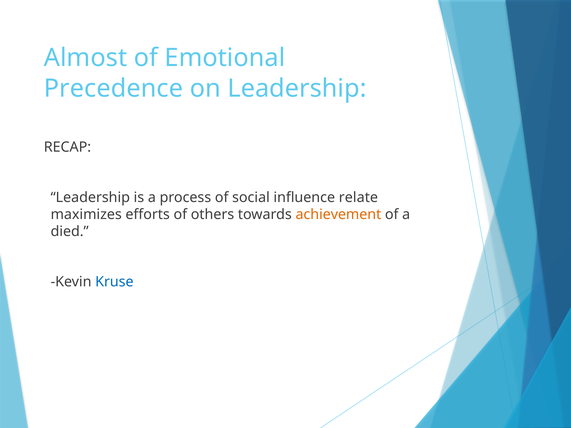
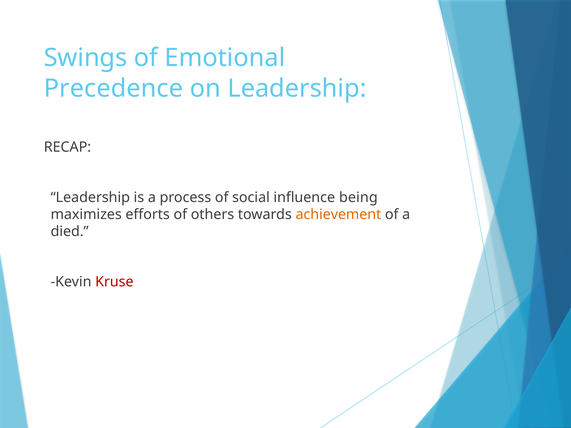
Almost: Almost -> Swings
relate: relate -> being
Kruse colour: blue -> red
